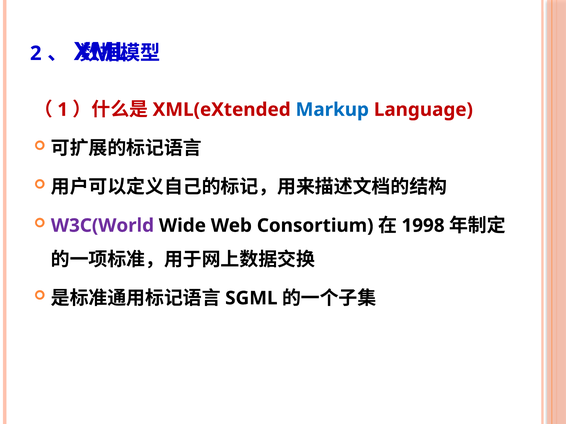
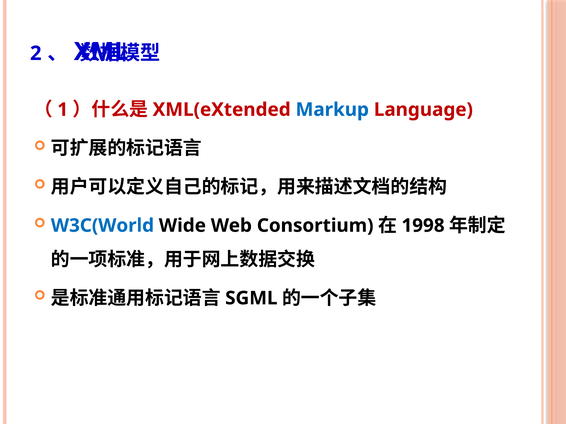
W3C(World colour: purple -> blue
